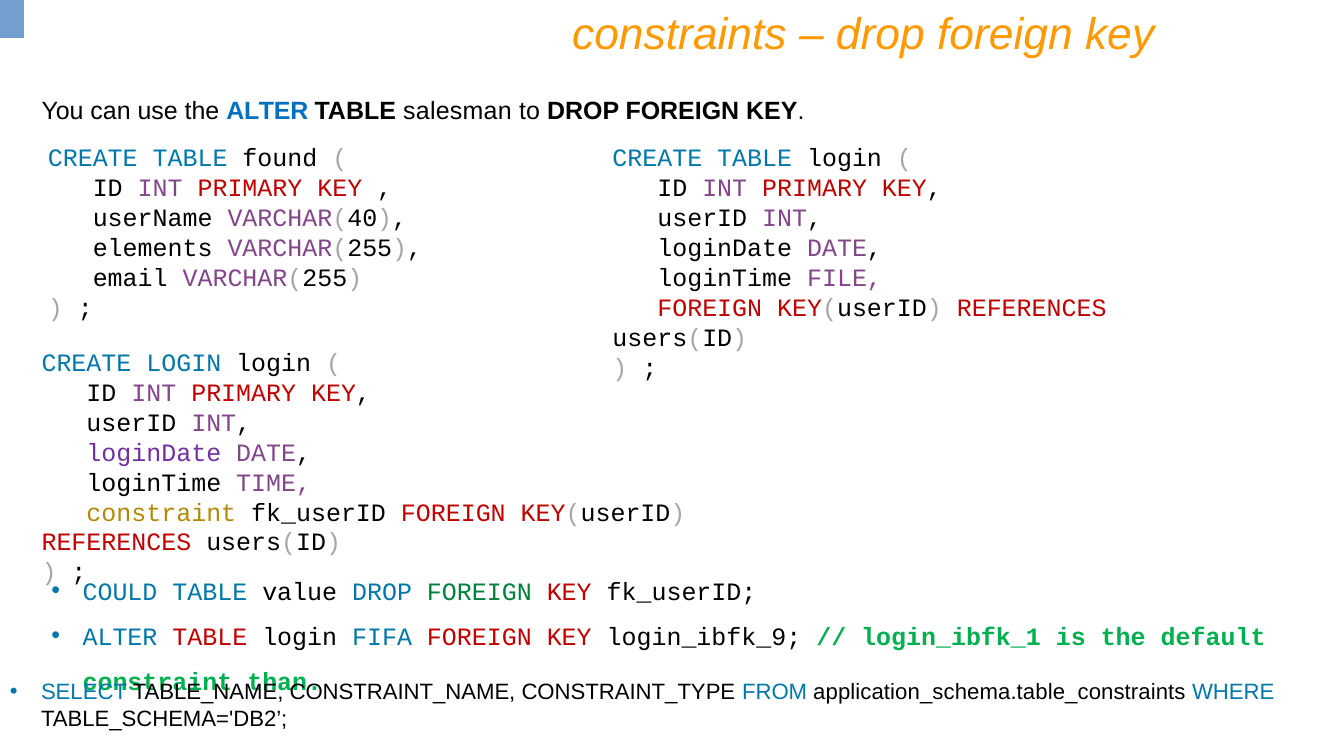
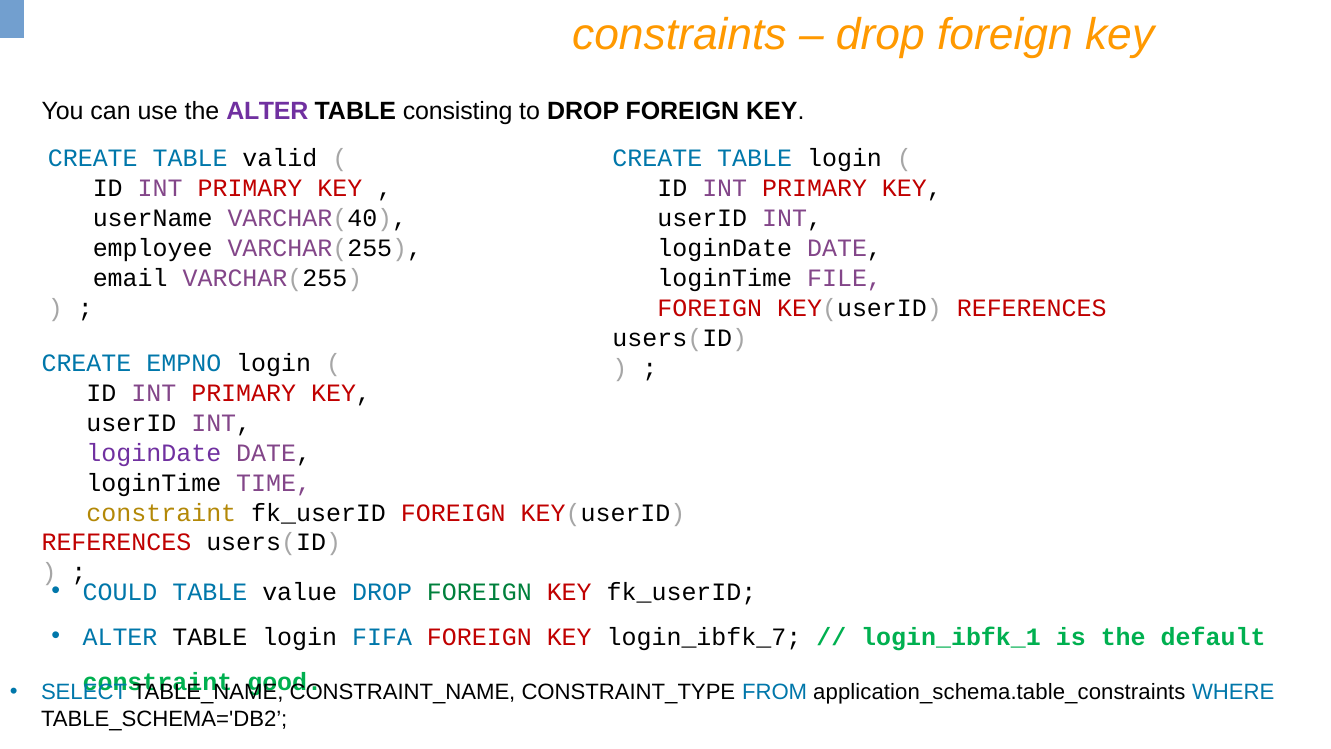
ALTER at (267, 111) colour: blue -> purple
salesman: salesman -> consisting
found: found -> valid
elements: elements -> employee
CREATE LOGIN: LOGIN -> EMPNO
TABLE at (210, 637) colour: red -> black
login_ibfk_9: login_ibfk_9 -> login_ibfk_7
than: than -> good
